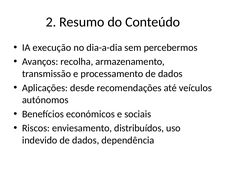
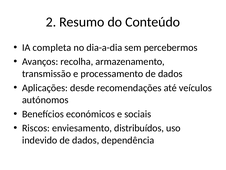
execução: execução -> completa
